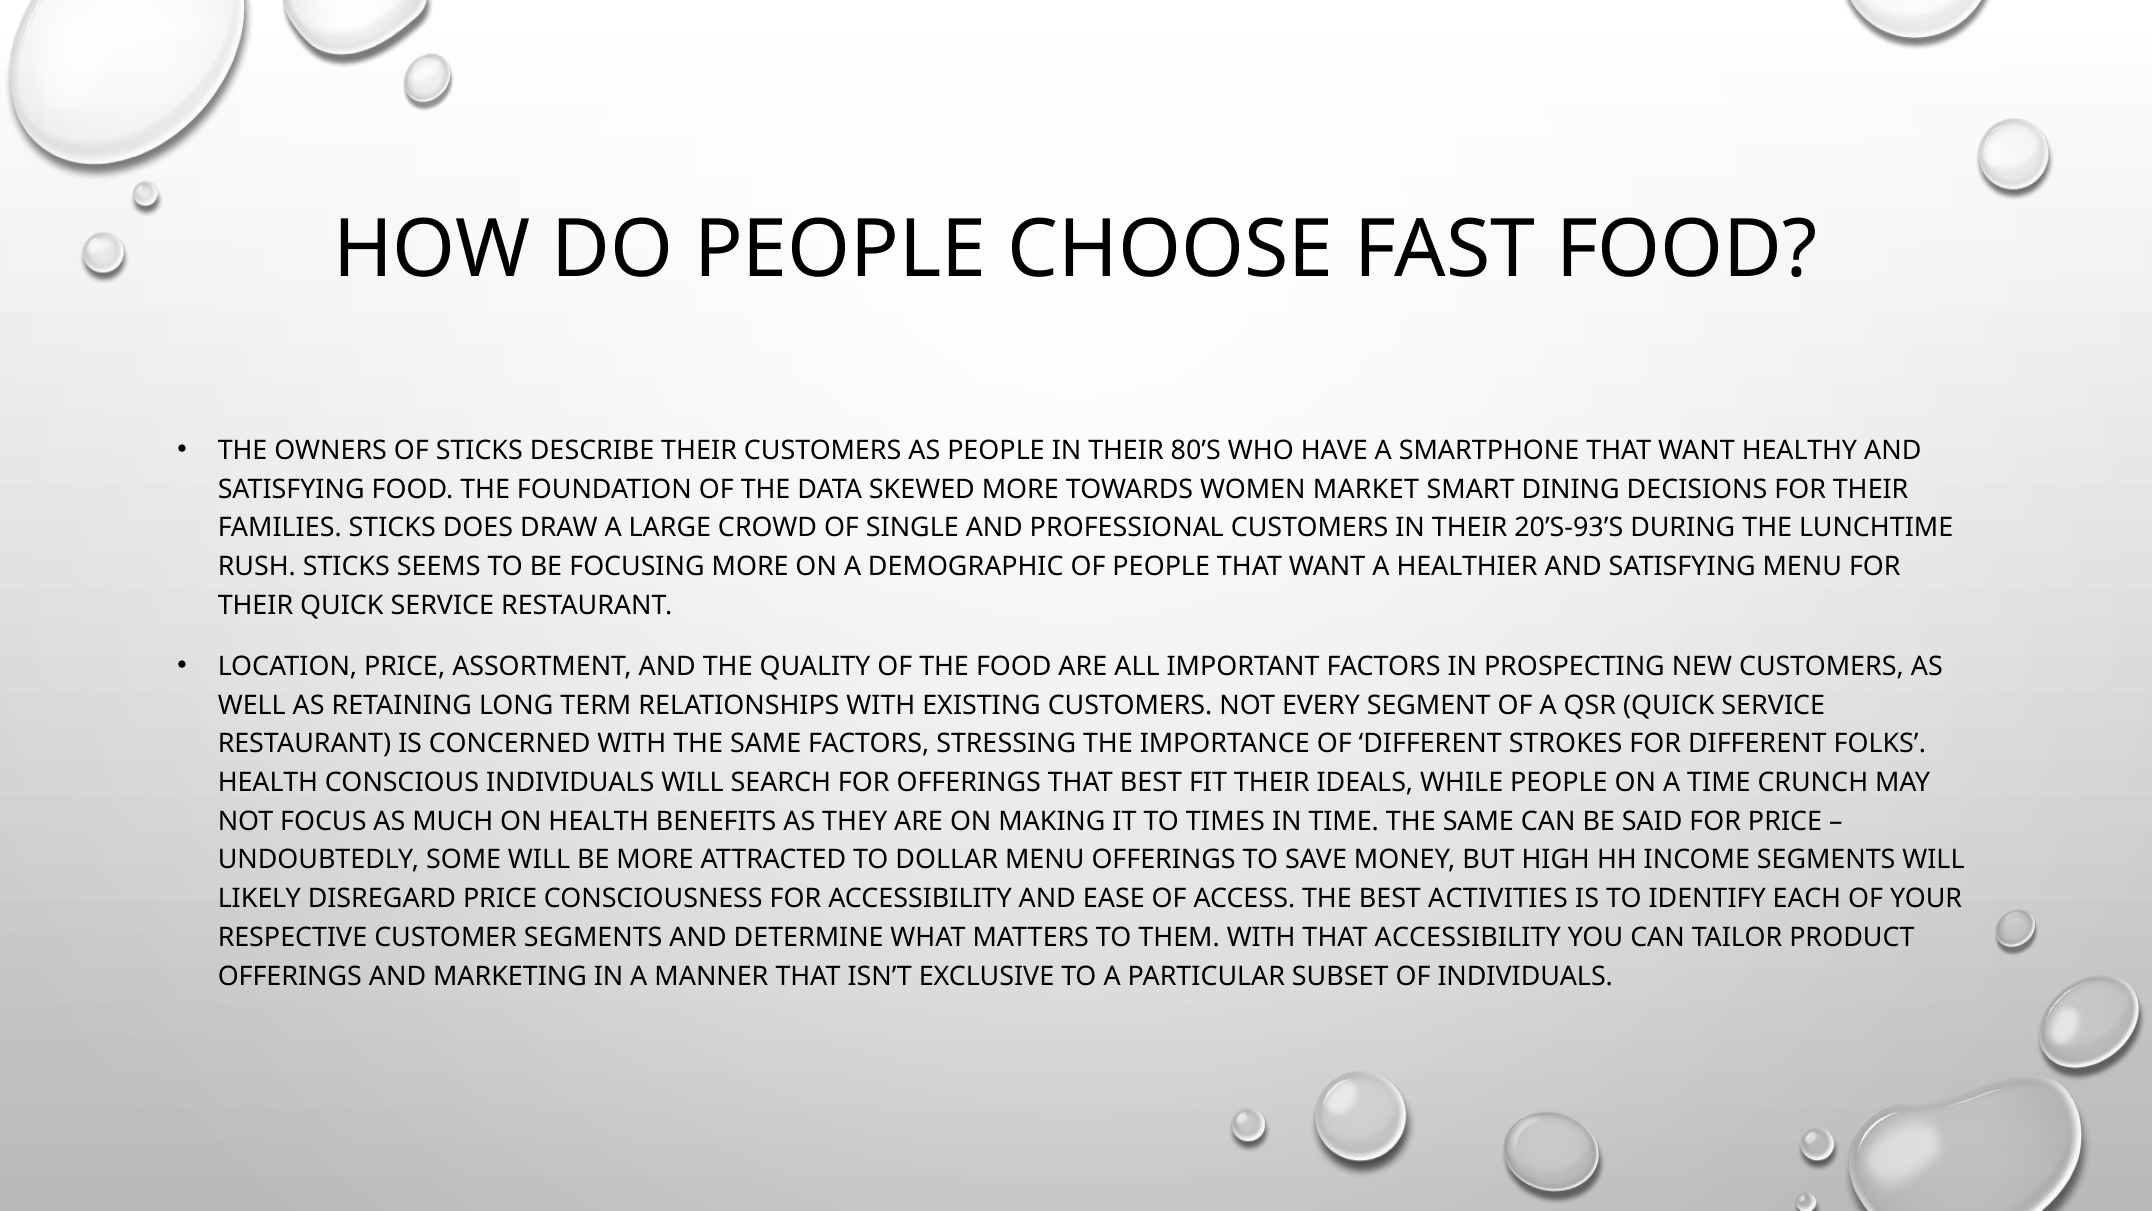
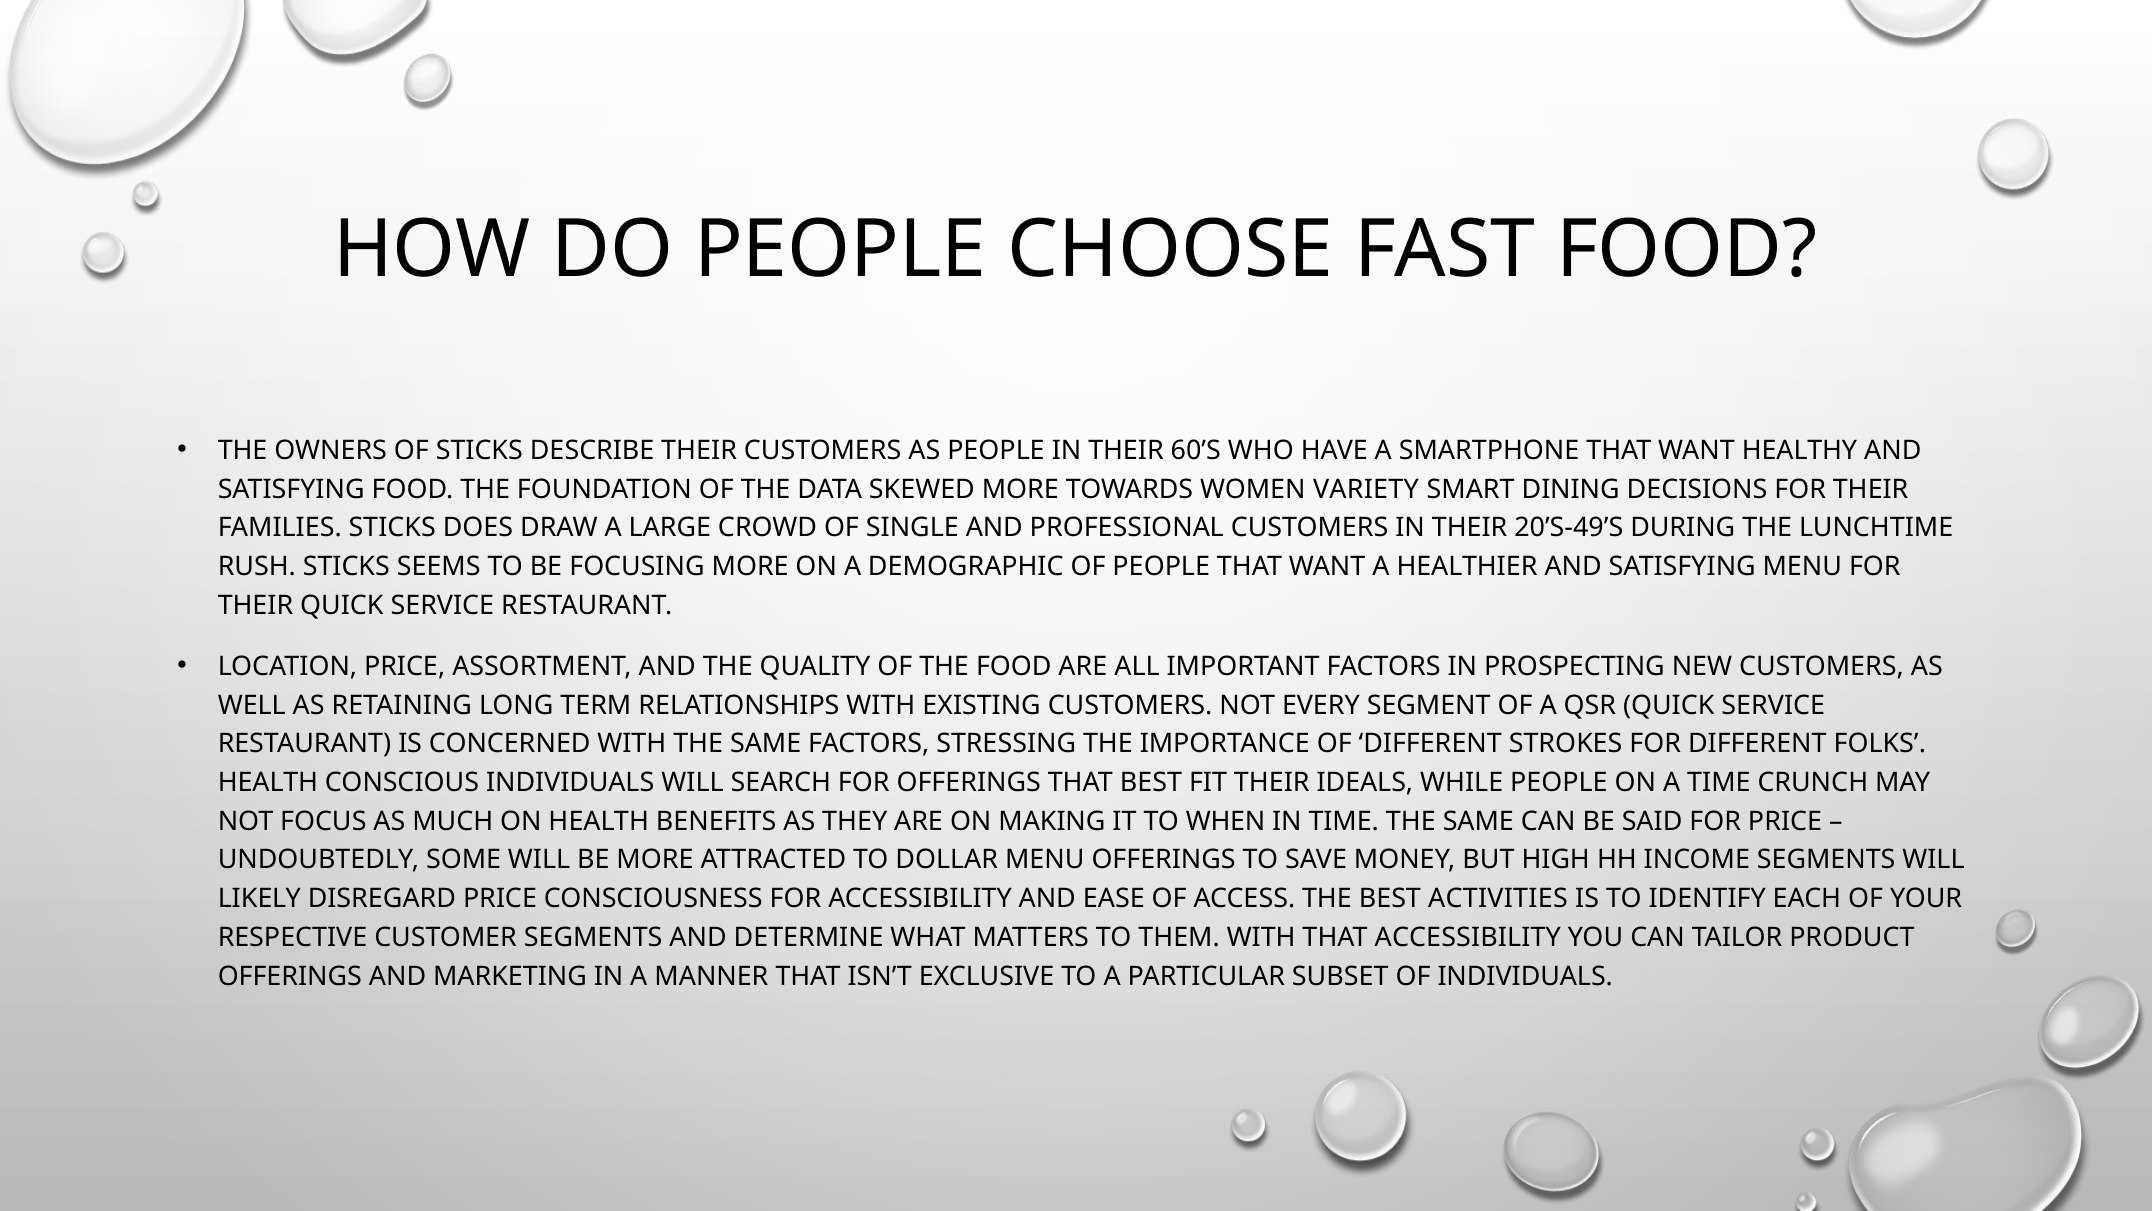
80’S: 80’S -> 60’S
MARKET: MARKET -> VARIETY
20’S-93’S: 20’S-93’S -> 20’S-49’S
TIMES: TIMES -> WHEN
